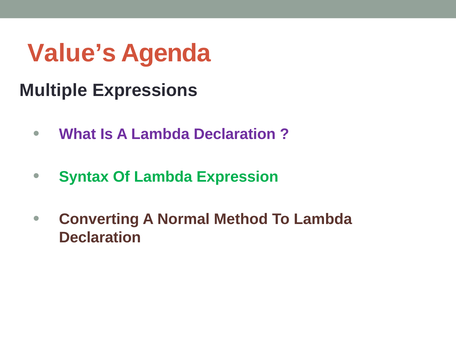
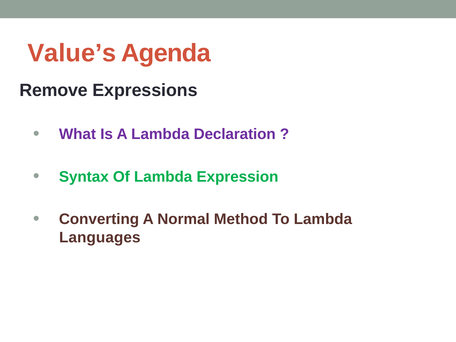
Multiple: Multiple -> Remove
Declaration at (100, 238): Declaration -> Languages
